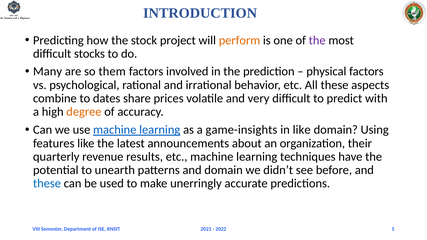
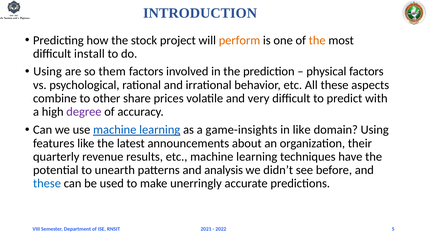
the at (317, 40) colour: purple -> orange
stocks: stocks -> install
Many at (48, 72): Many -> Using
dates: dates -> other
degree colour: orange -> purple
and domain: domain -> analysis
